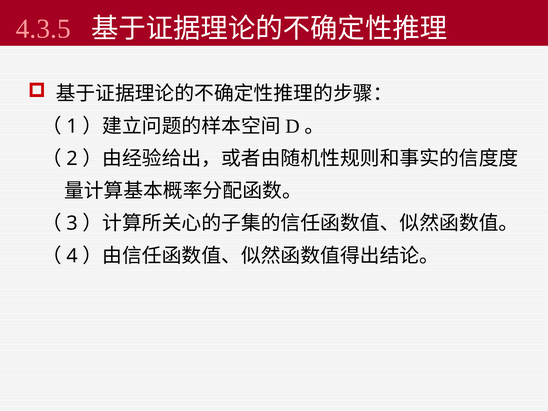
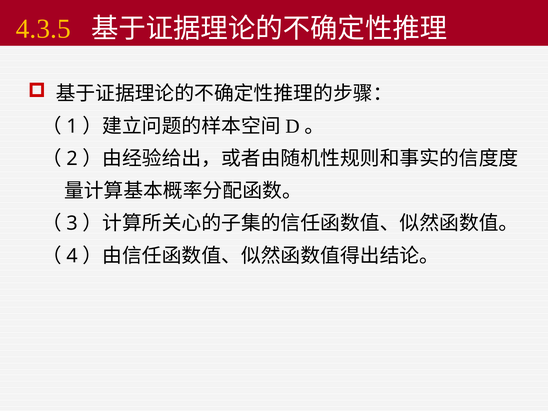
4.3.5 colour: pink -> yellow
